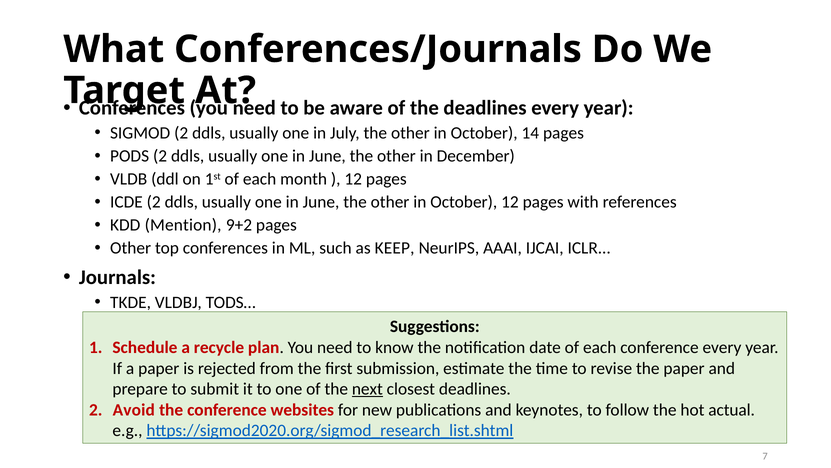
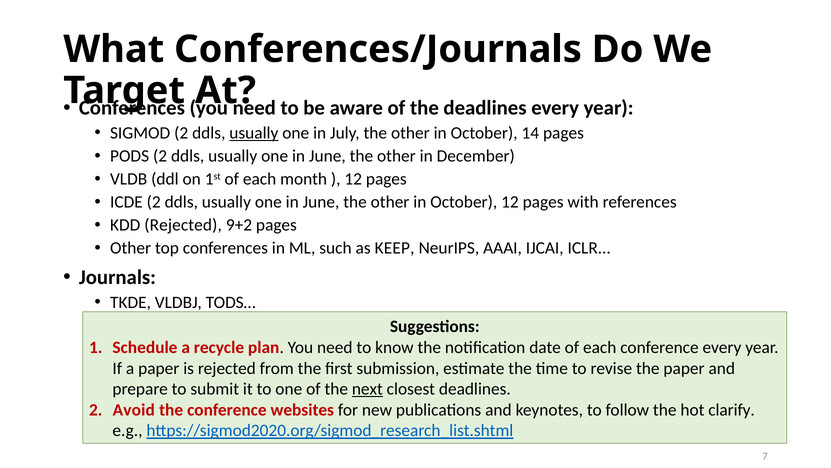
usually at (254, 133) underline: none -> present
KDD Mention: Mention -> Rejected
actual: actual -> clarify
